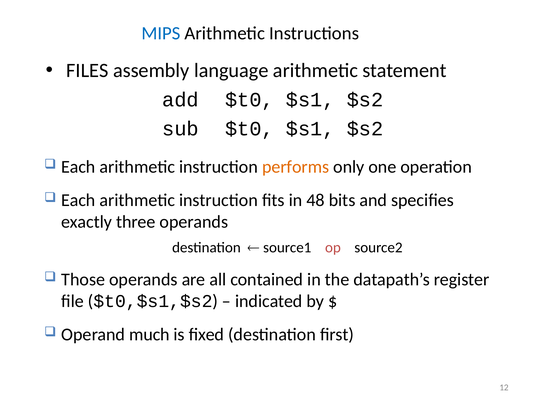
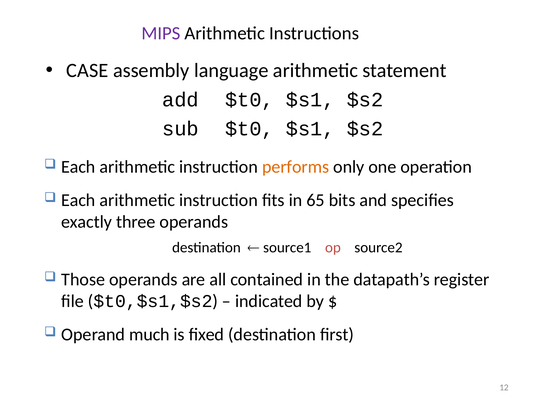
MIPS colour: blue -> purple
FILES: FILES -> CASE
48: 48 -> 65
